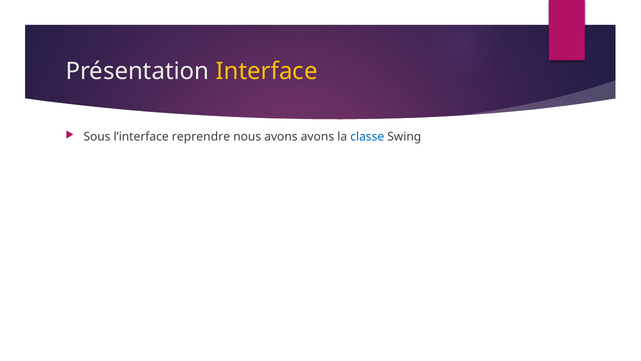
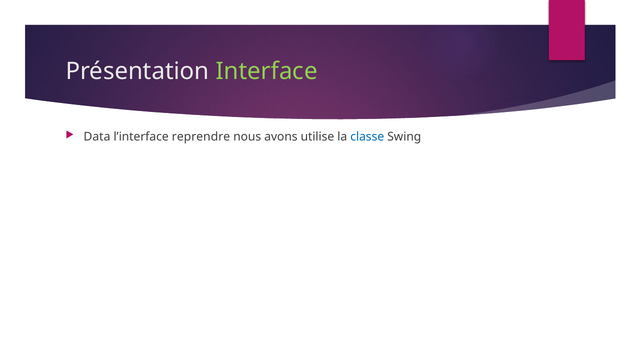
Interface colour: yellow -> light green
Sous: Sous -> Data
avons avons: avons -> utilise
